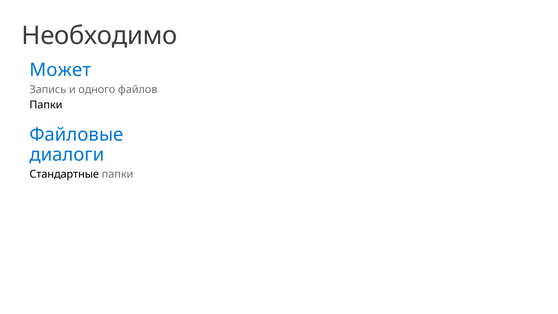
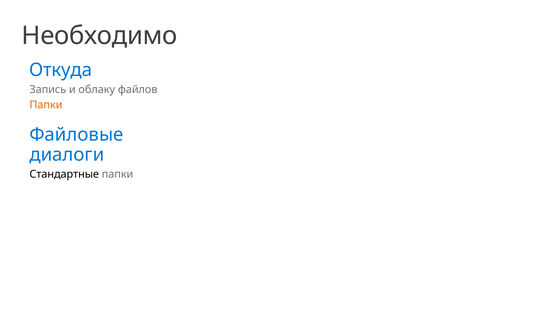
Может: Может -> Откуда
одного: одного -> облаку
Папки at (46, 105) colour: black -> orange
